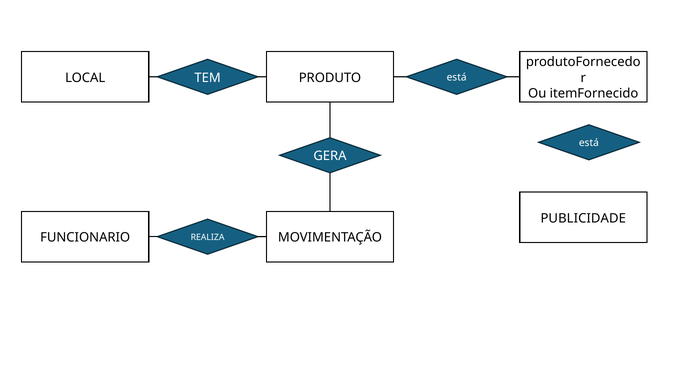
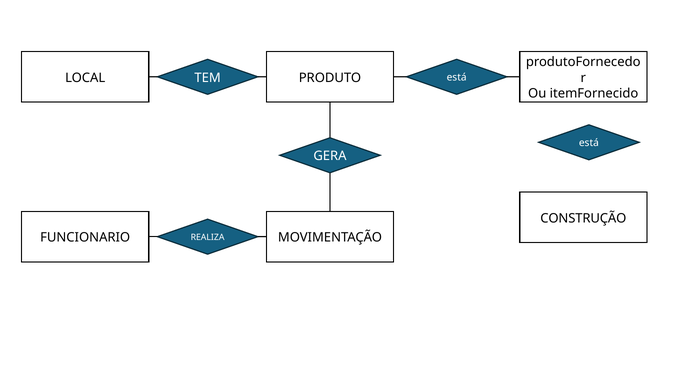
PUBLICIDADE: PUBLICIDADE -> CONSTRUÇÃO
